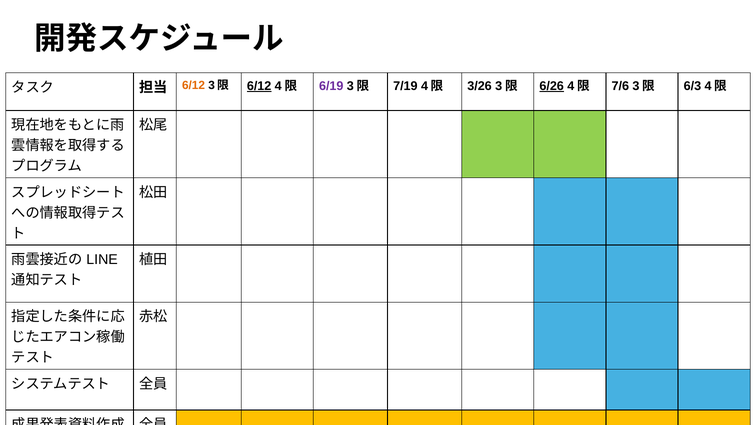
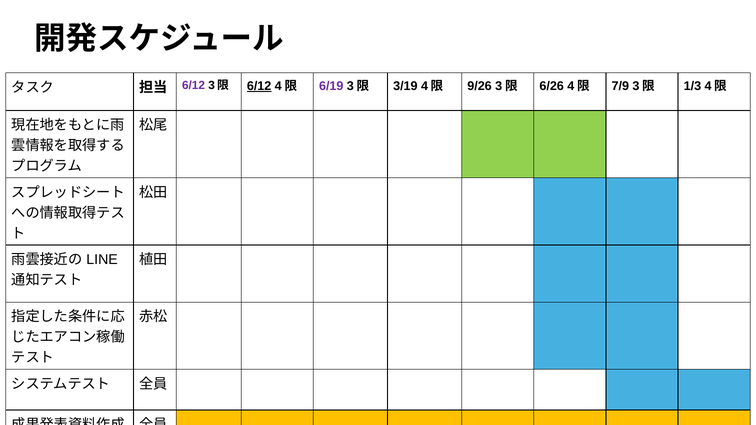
6/12 at (194, 85) colour: orange -> purple
7/19: 7/19 -> 3/19
3/26: 3/26 -> 9/26
6/26 underline: present -> none
7/6: 7/6 -> 7/9
6/3: 6/3 -> 1/3
